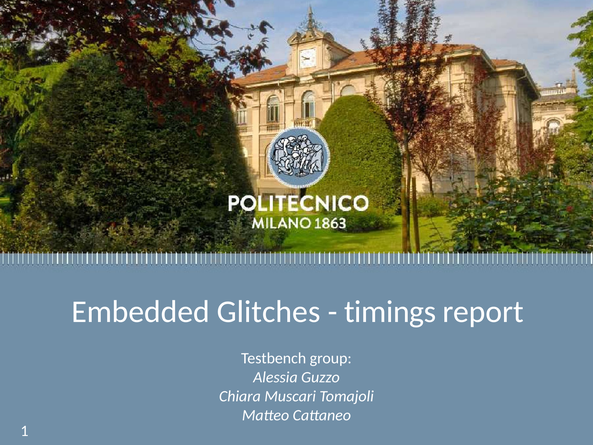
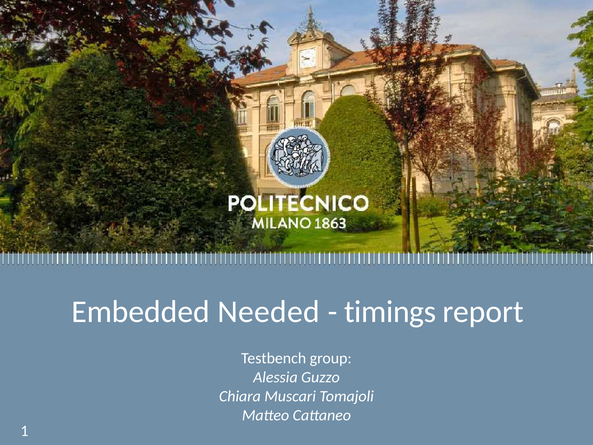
Glitches: Glitches -> Needed
